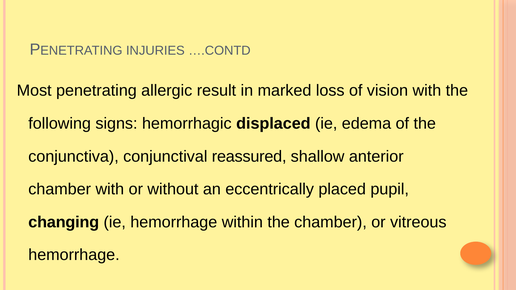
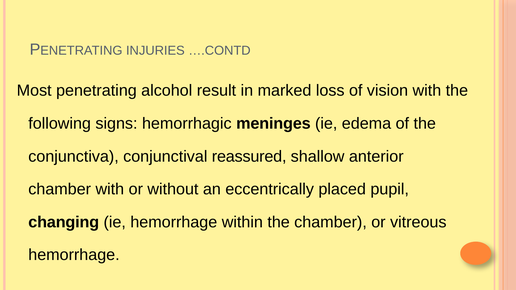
allergic: allergic -> alcohol
displaced: displaced -> meninges
